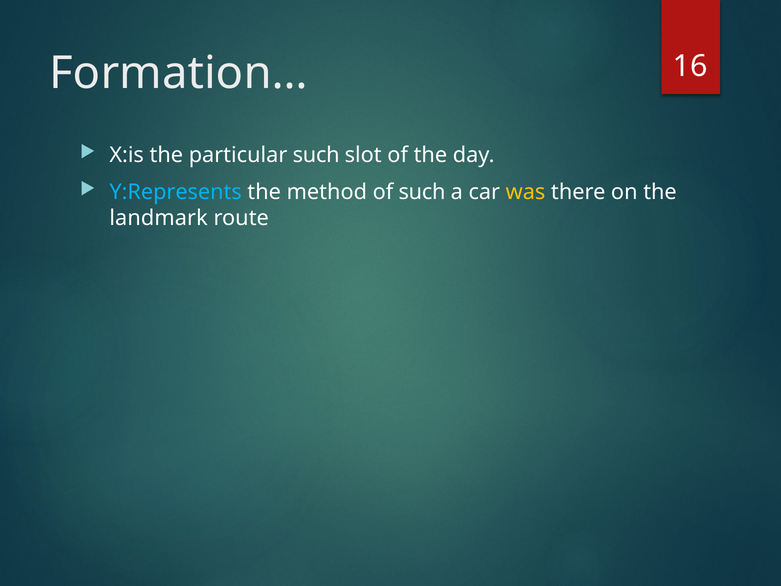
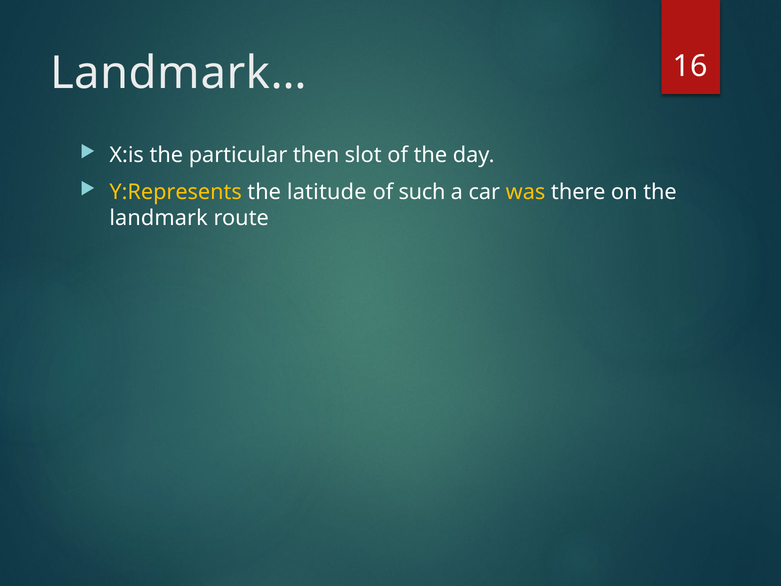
Formation…: Formation… -> Landmark…
particular such: such -> then
Y:Represents colour: light blue -> yellow
method: method -> latitude
